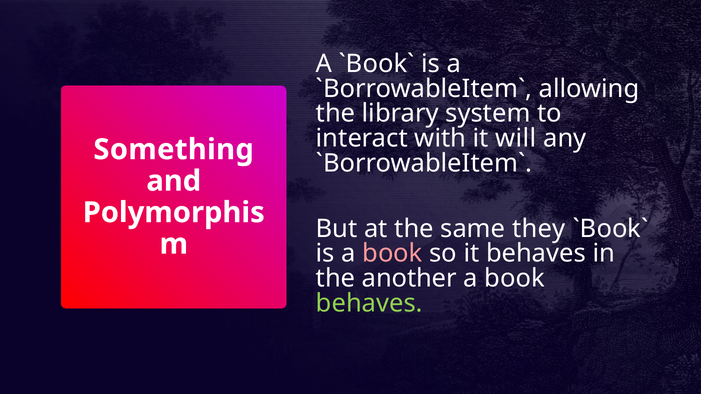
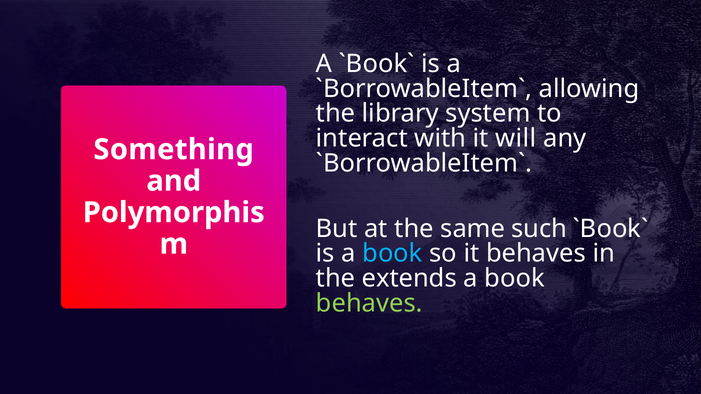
they: they -> such
book at (392, 254) colour: pink -> light blue
another: another -> extends
